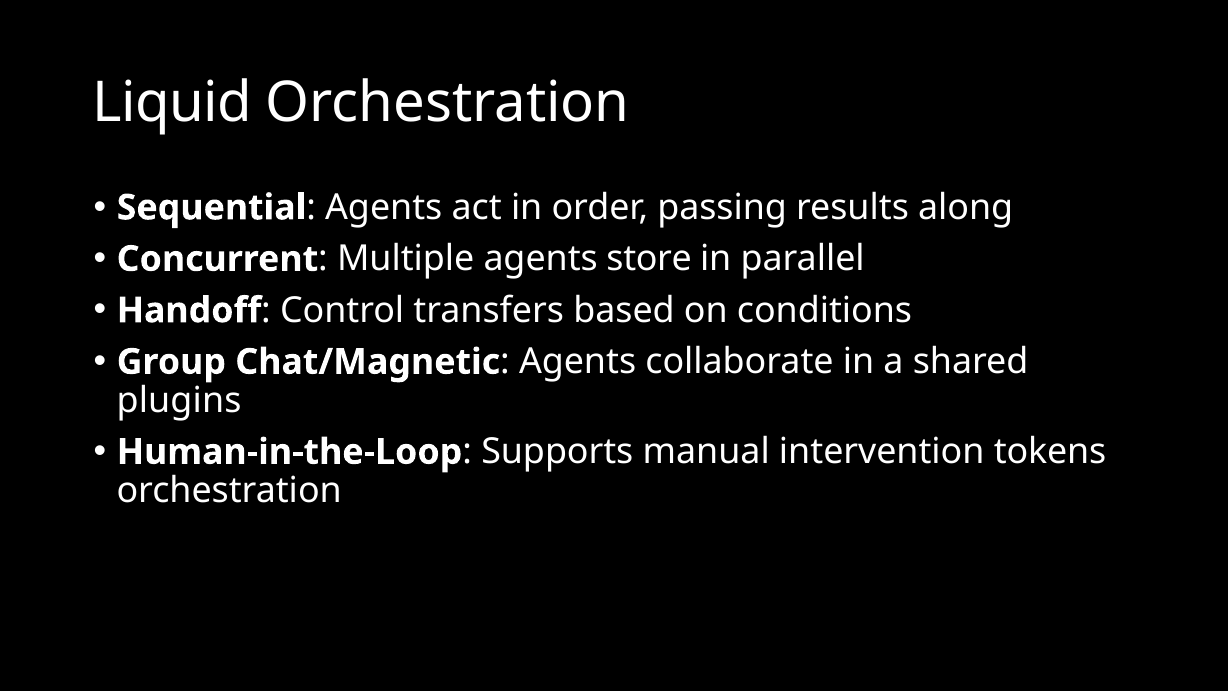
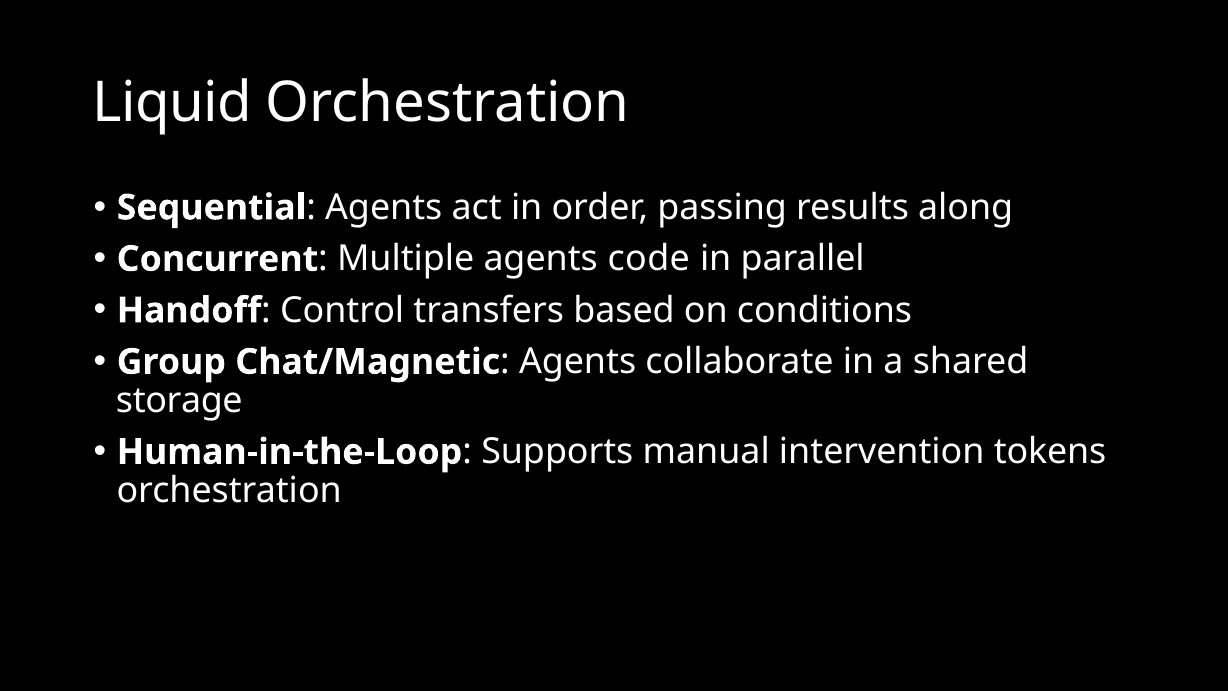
store: store -> code
plugins: plugins -> storage
